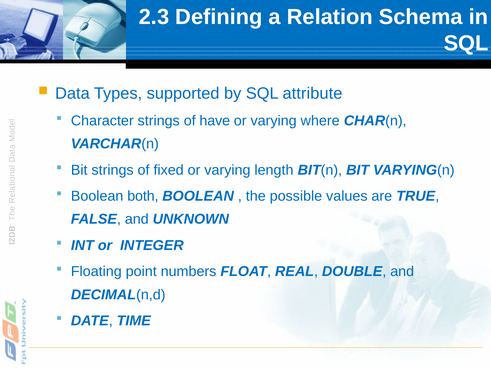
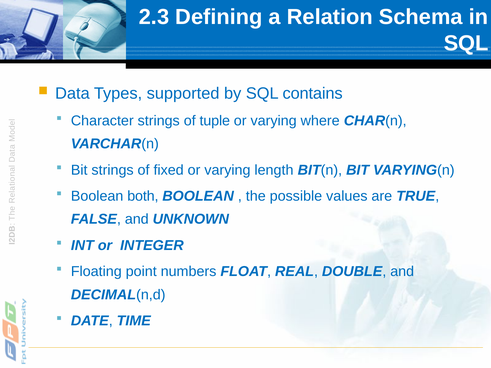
attribute: attribute -> contains
have: have -> tuple
